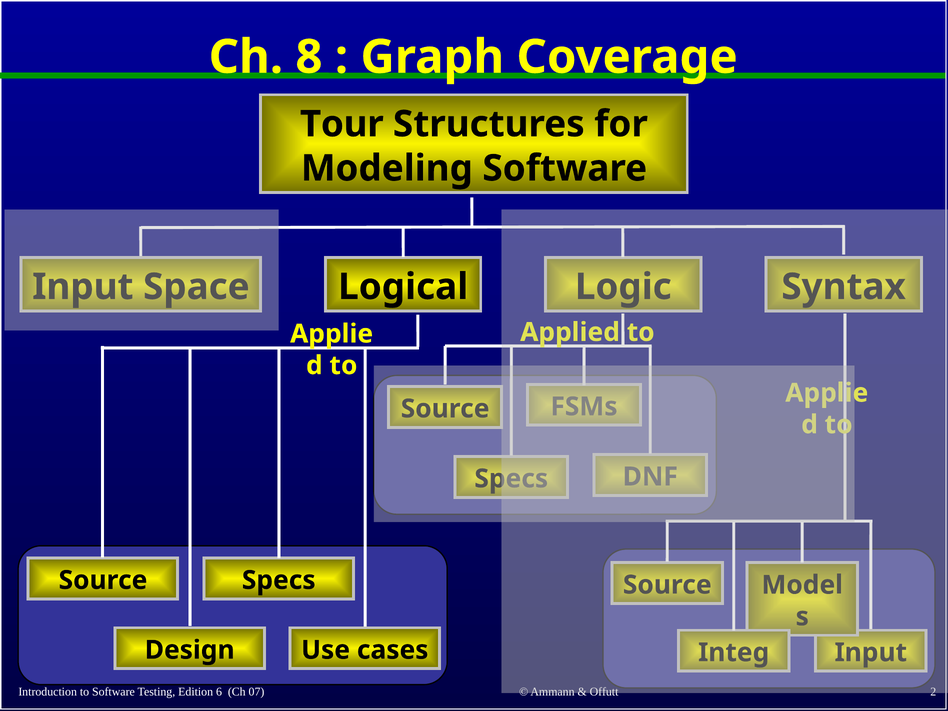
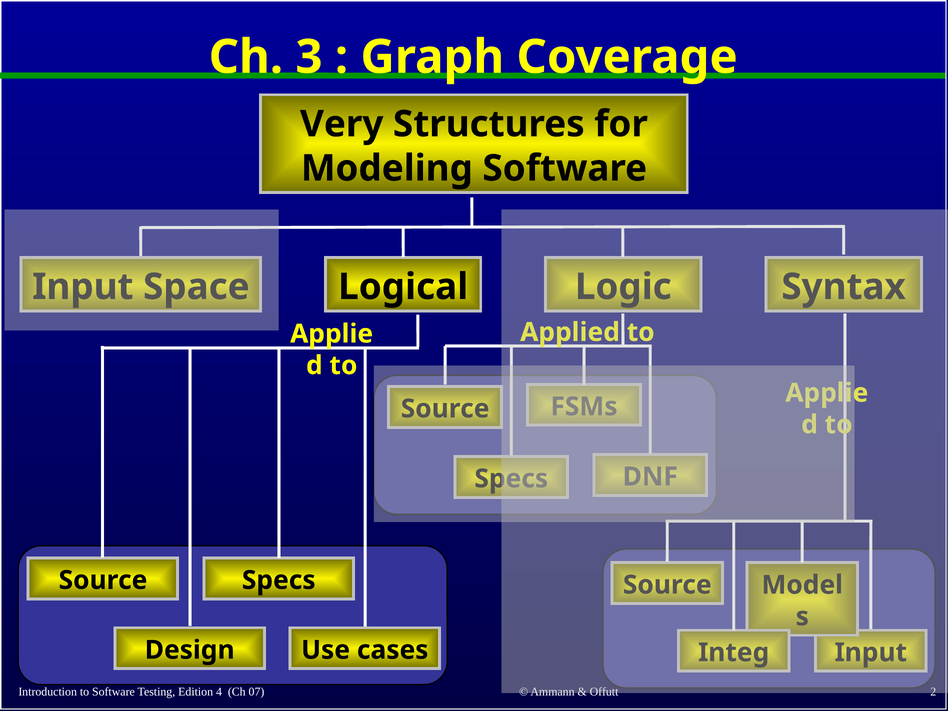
8: 8 -> 3
Tour: Tour -> Very
6: 6 -> 4
